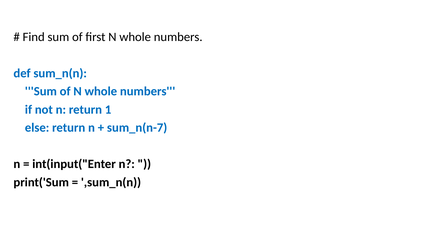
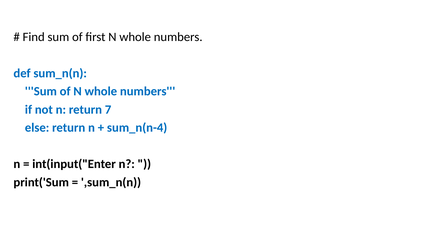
1: 1 -> 7
sum_n(n-7: sum_n(n-7 -> sum_n(n-4
